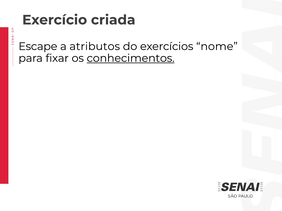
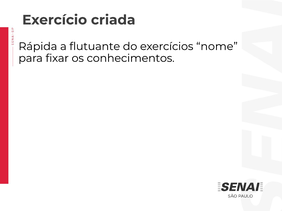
Escape: Escape -> Rápida
atributos: atributos -> flutuante
conhecimentos underline: present -> none
